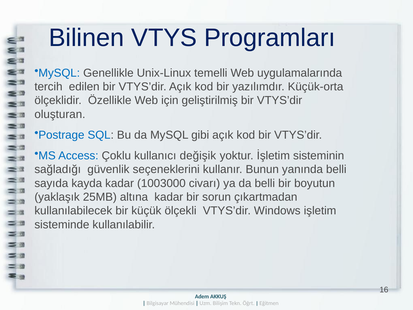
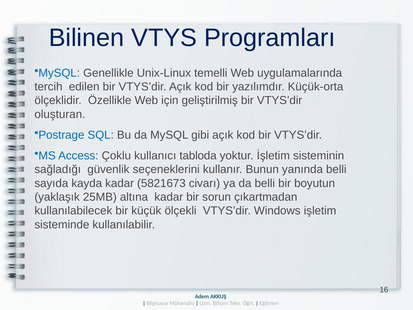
değişik: değişik -> tabloda
1003000: 1003000 -> 5821673
